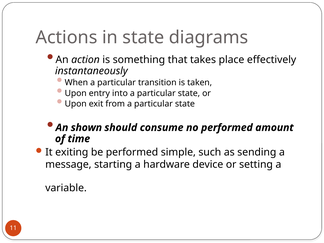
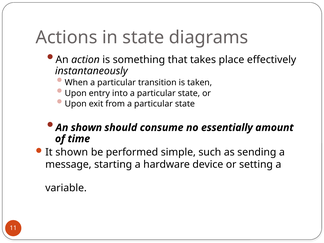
no performed: performed -> essentially
It exiting: exiting -> shown
